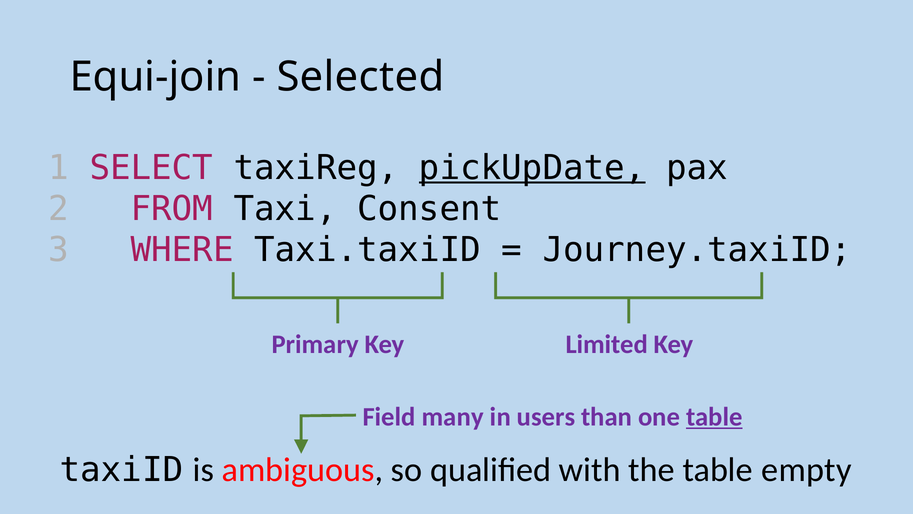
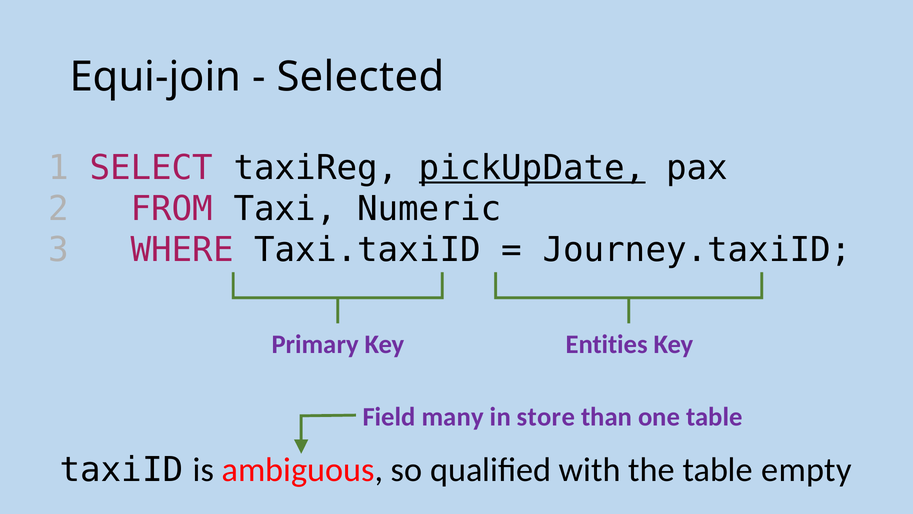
Consent: Consent -> Numeric
Limited: Limited -> Entities
users: users -> store
table at (714, 417) underline: present -> none
